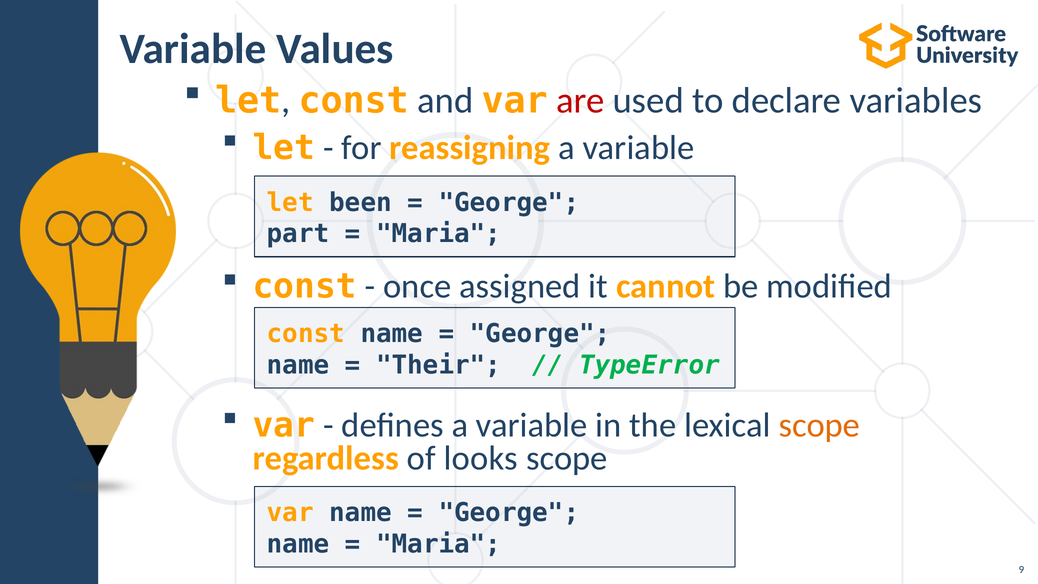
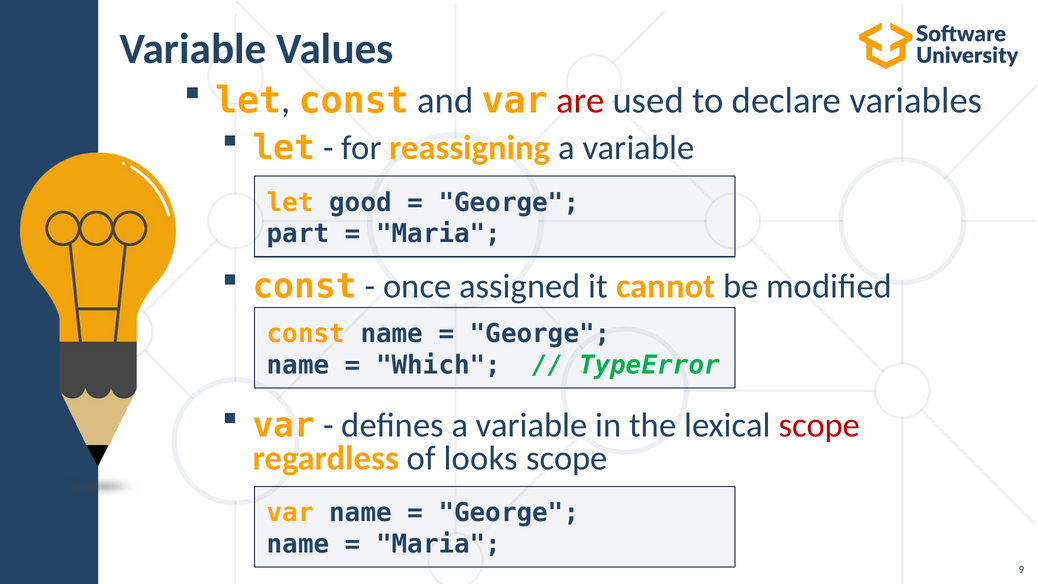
been: been -> good
Their: Their -> Which
scope at (819, 425) colour: orange -> red
